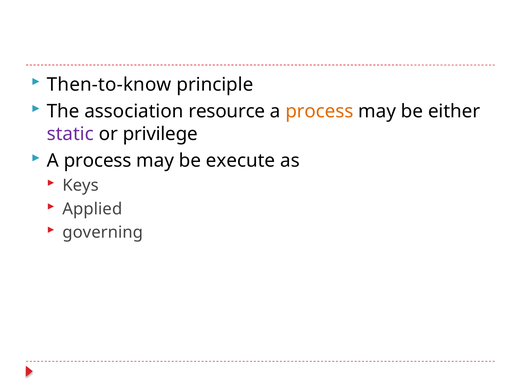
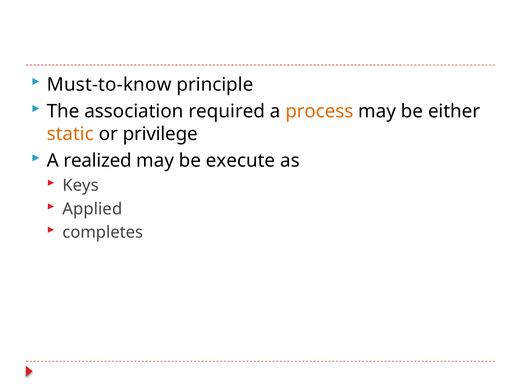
Then-to-know: Then-to-know -> Must-to-know
resource: resource -> required
static colour: purple -> orange
process at (98, 161): process -> realized
governing: governing -> completes
